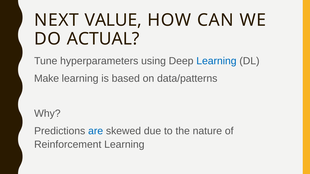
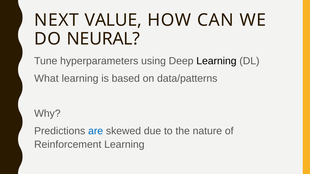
ACTUAL: ACTUAL -> NEURAL
Learning at (216, 61) colour: blue -> black
Make: Make -> What
